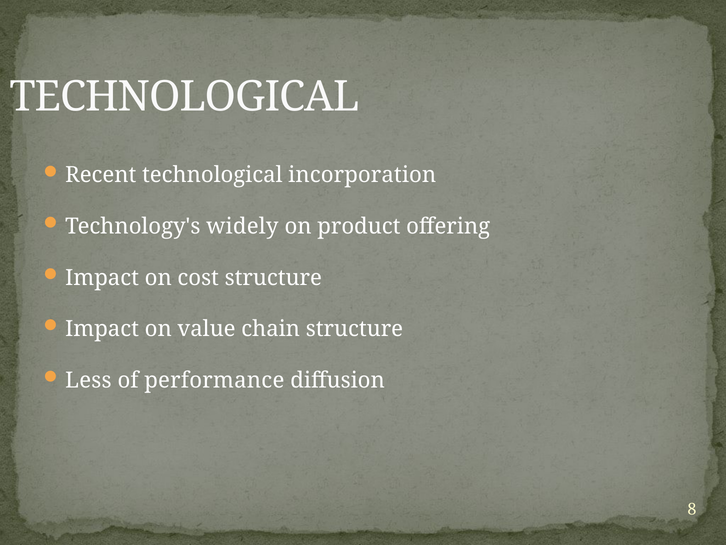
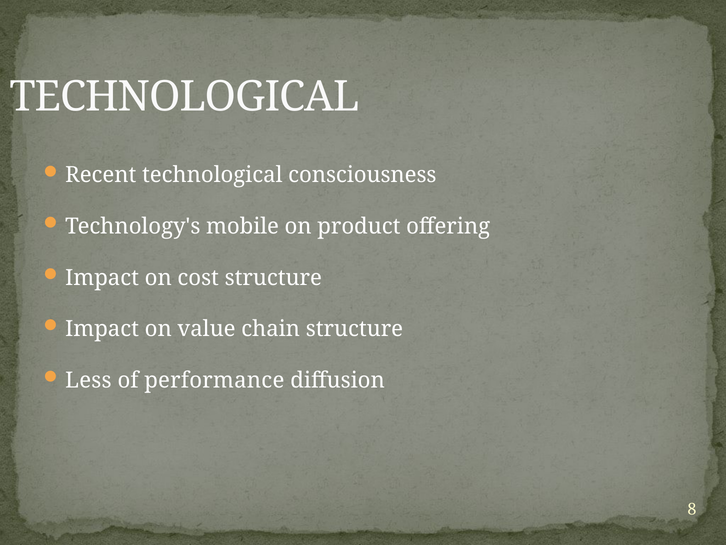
incorporation: incorporation -> consciousness
widely: widely -> mobile
